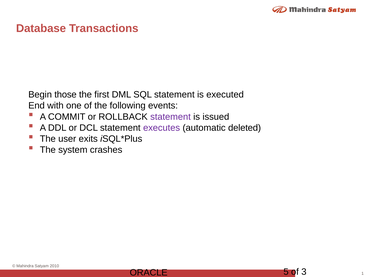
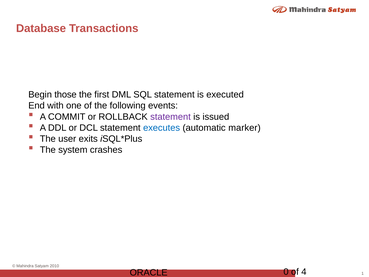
executes colour: purple -> blue
deleted: deleted -> marker
5: 5 -> 0
3: 3 -> 4
